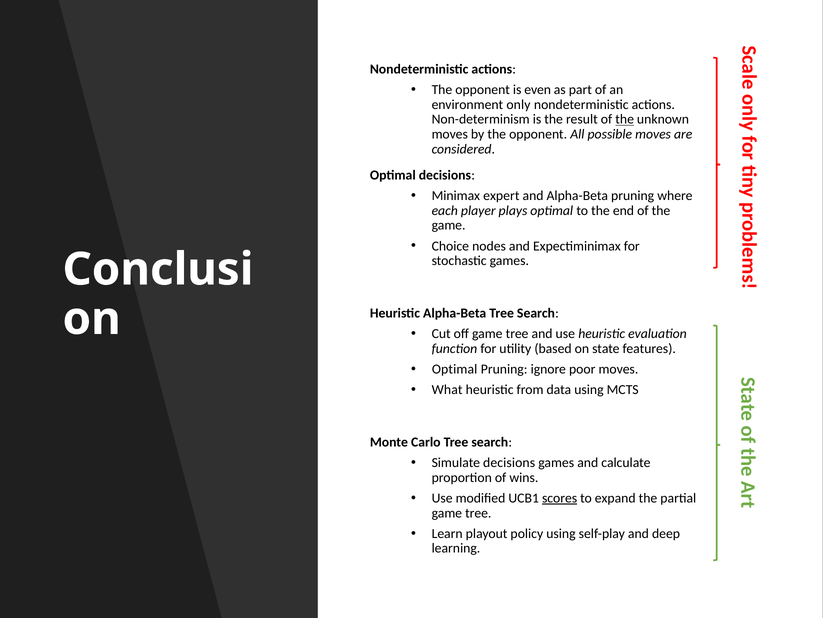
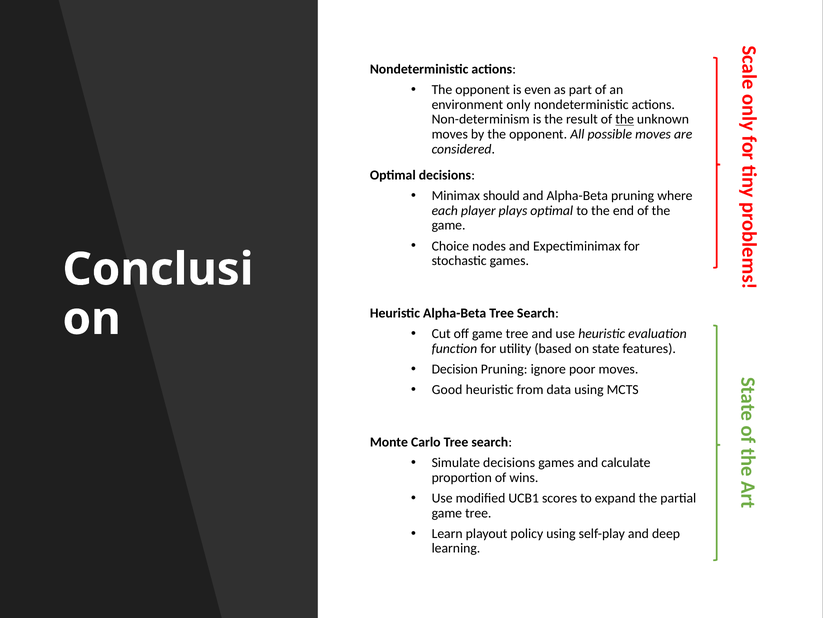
expert: expert -> should
Optimal at (455, 369): Optimal -> Decision
What: What -> Good
scores underline: present -> none
